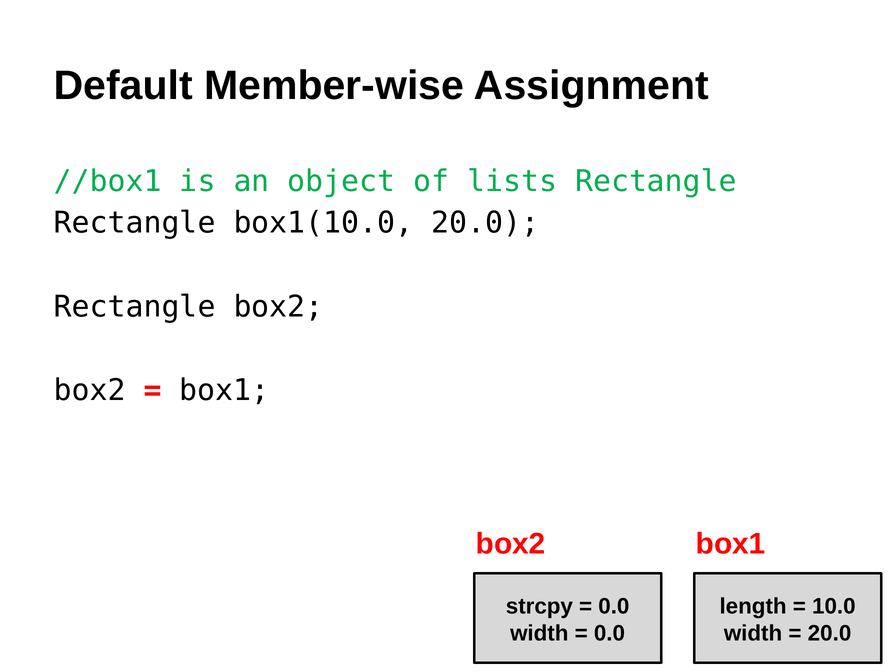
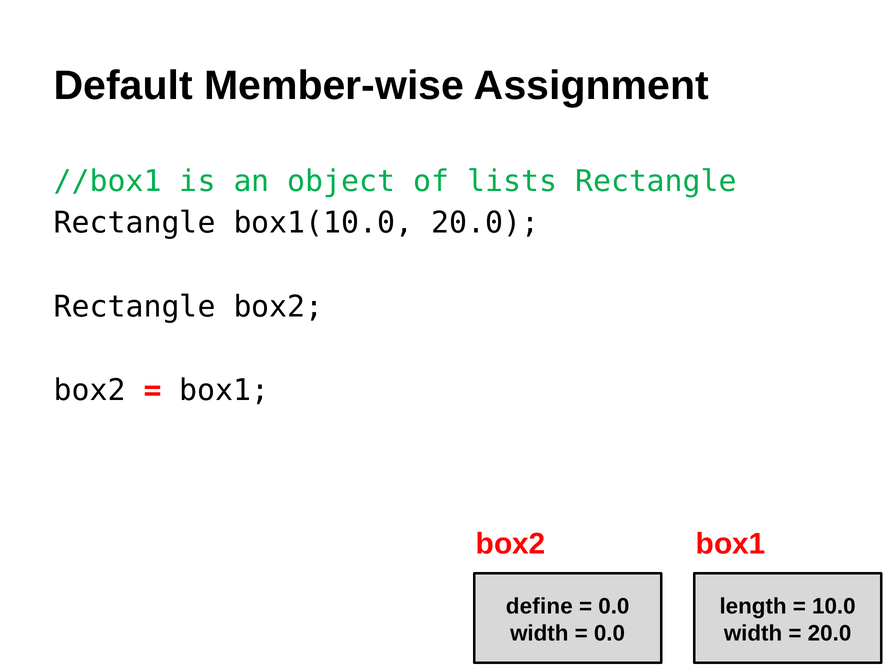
strcpy: strcpy -> define
